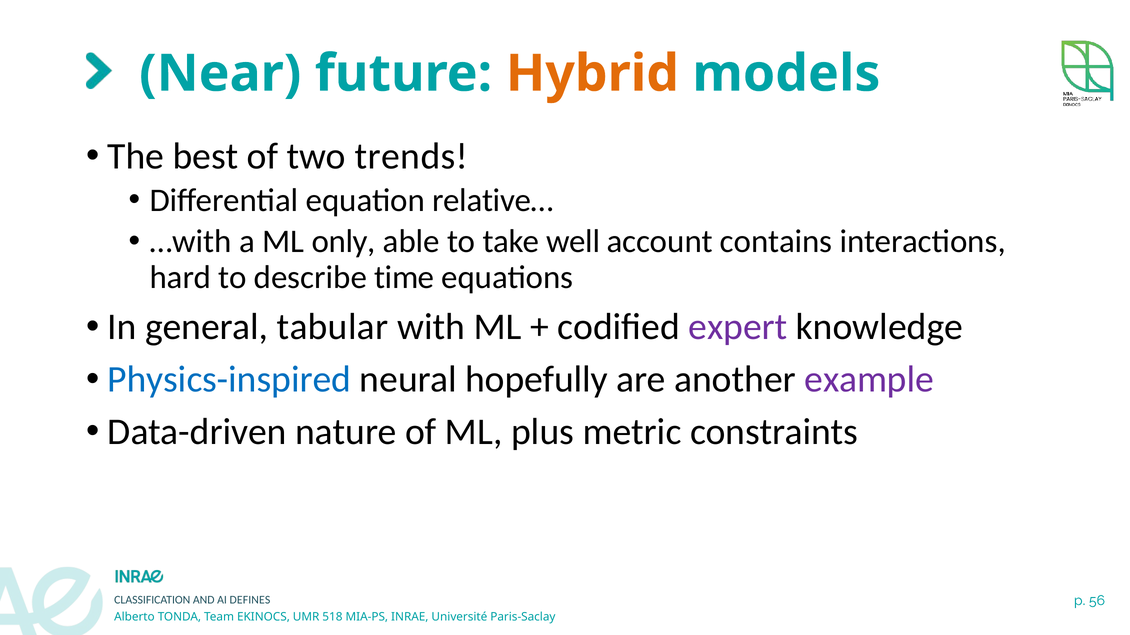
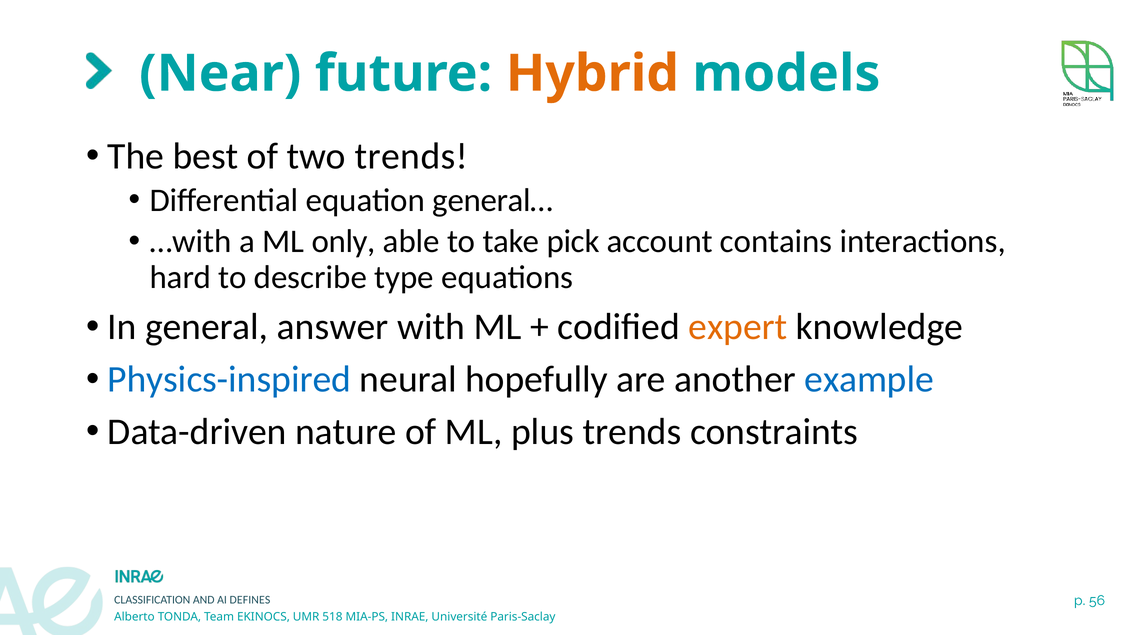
relative…: relative… -> general…
well: well -> pick
time: time -> type
tabular: tabular -> answer
expert colour: purple -> orange
example colour: purple -> blue
plus metric: metric -> trends
